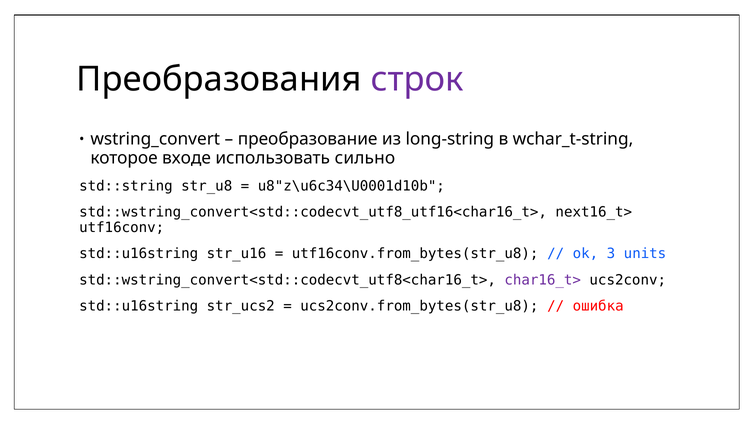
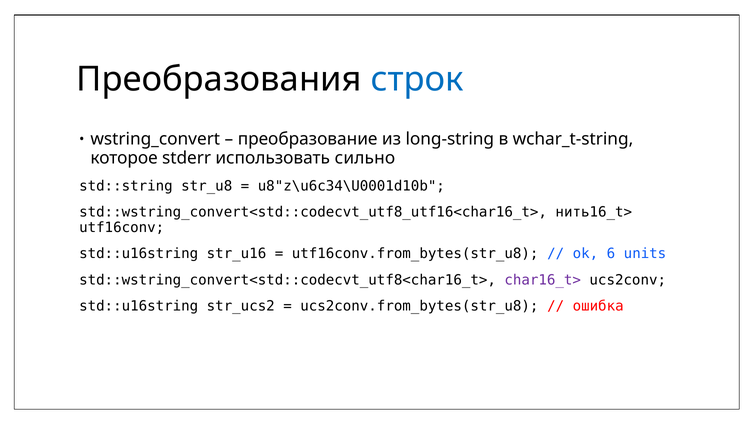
строк colour: purple -> blue
входе: входе -> stderr
next16_t>: next16_t> -> нить16_t>
3: 3 -> 6
